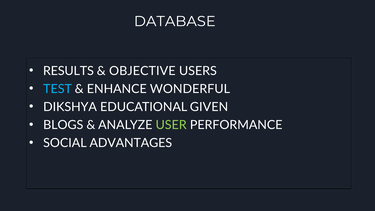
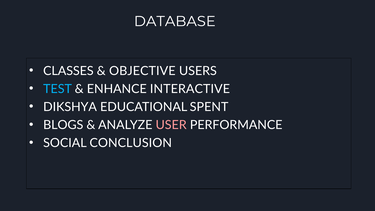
RESULTS: RESULTS -> CLASSES
WONDERFUL: WONDERFUL -> INTERACTIVE
GIVEN: GIVEN -> SPENT
USER colour: light green -> pink
ADVANTAGES: ADVANTAGES -> CONCLUSION
